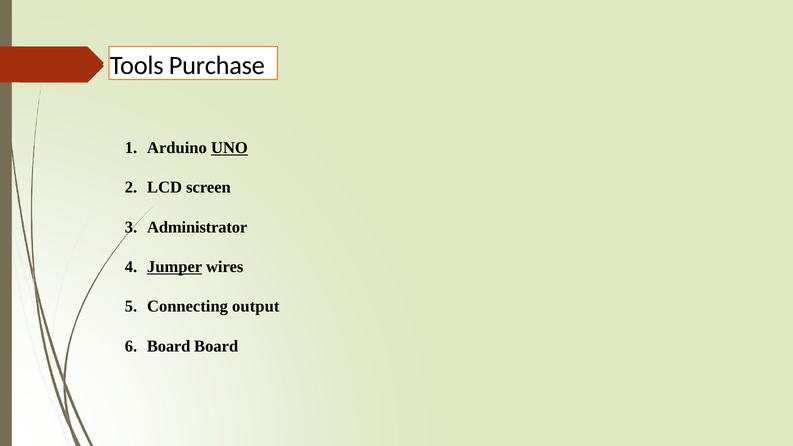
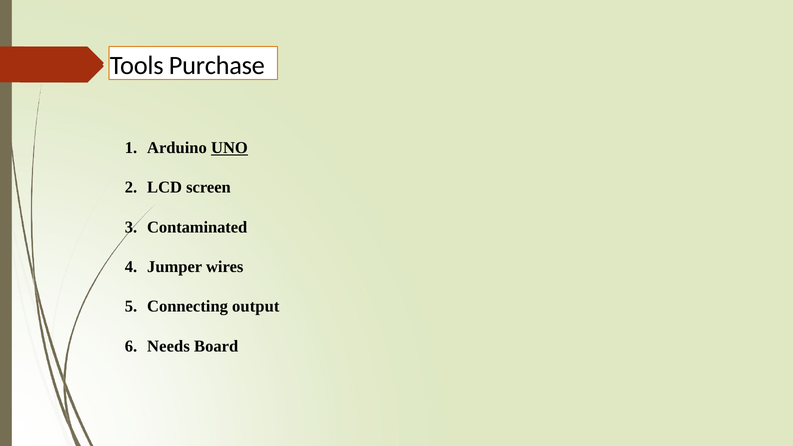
Administrator: Administrator -> Contaminated
Jumper underline: present -> none
Board at (169, 346): Board -> Needs
